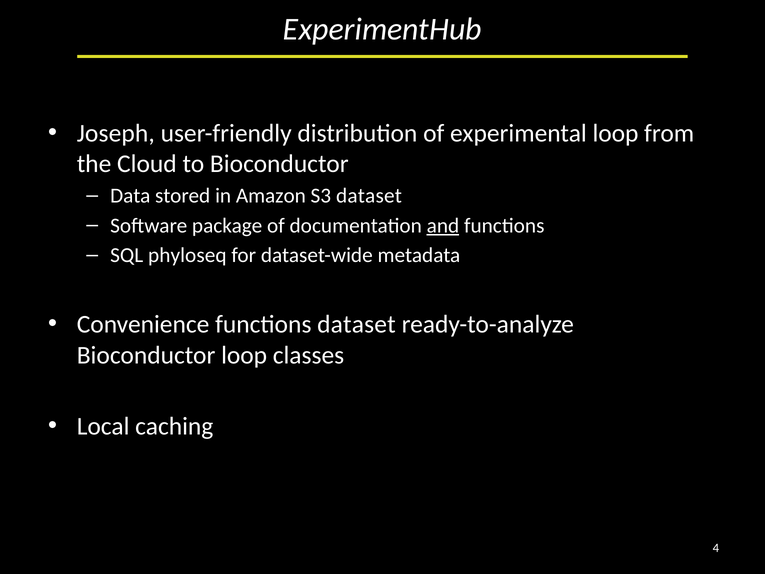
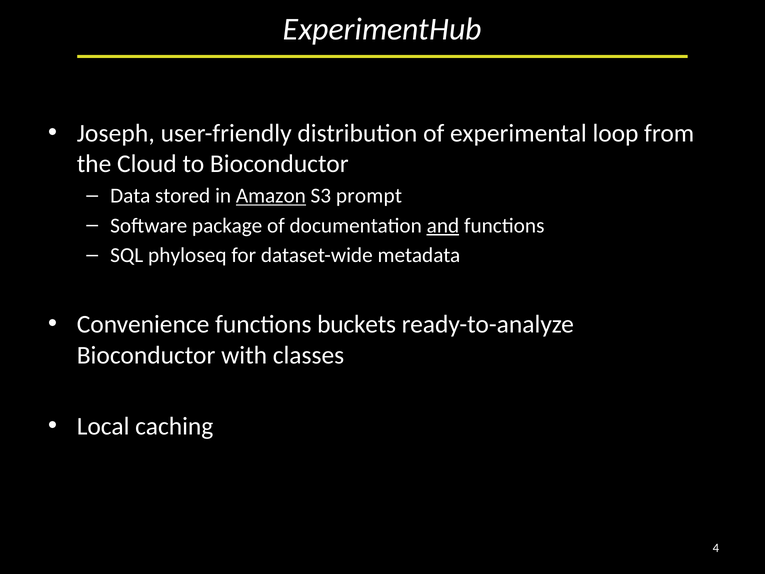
Amazon underline: none -> present
S3 dataset: dataset -> prompt
functions dataset: dataset -> buckets
Bioconductor loop: loop -> with
